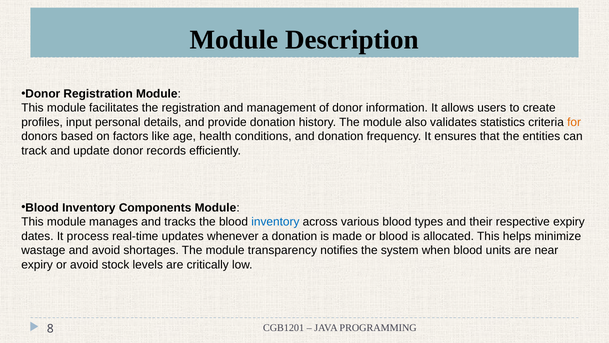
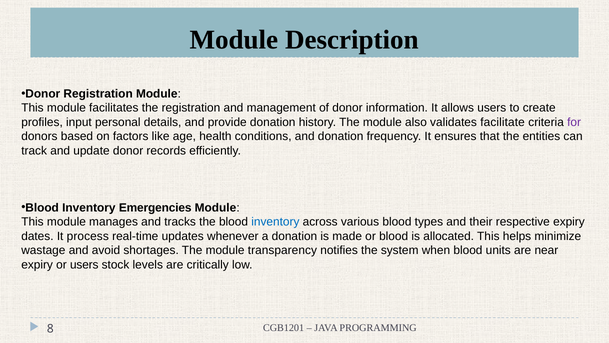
statistics: statistics -> facilitate
for colour: orange -> purple
Components: Components -> Emergencies
or avoid: avoid -> users
